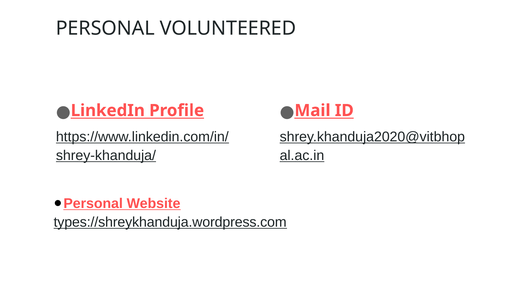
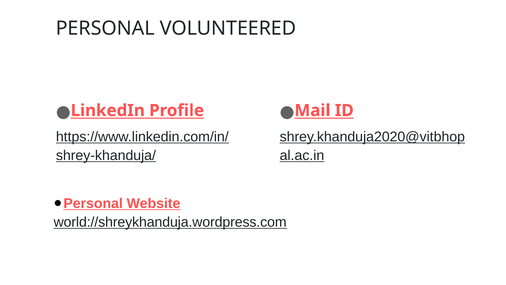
types://shreykhanduja.wordpress.com: types://shreykhanduja.wordpress.com -> world://shreykhanduja.wordpress.com
